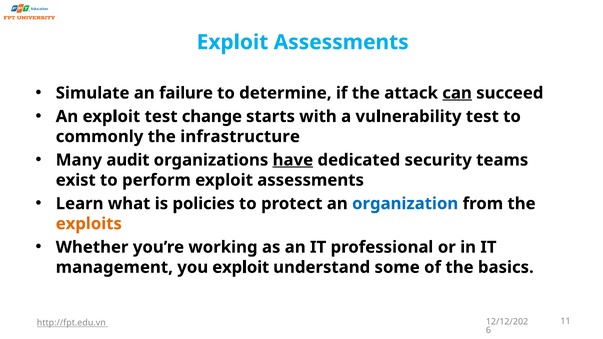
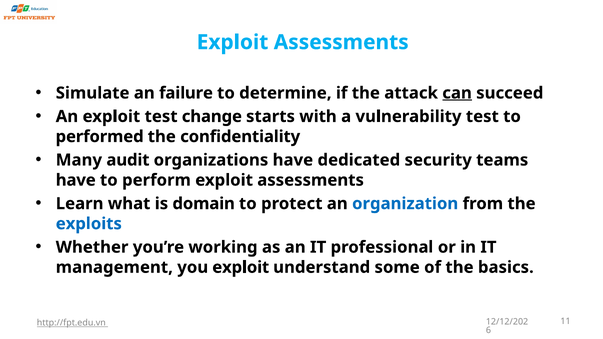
commonly: commonly -> performed
infrastructure: infrastructure -> confidentiality
have at (293, 160) underline: present -> none
exist at (76, 180): exist -> have
policies: policies -> domain
exploits colour: orange -> blue
